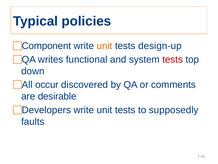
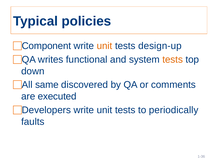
tests at (173, 59) colour: red -> orange
occur: occur -> same
desirable: desirable -> executed
supposedly: supposedly -> periodically
